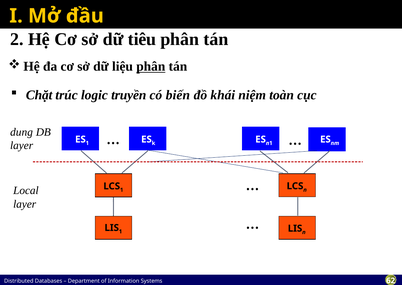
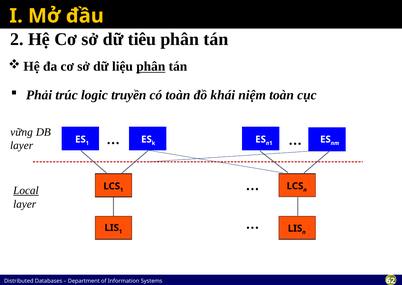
Chặt: Chặt -> Phải
có biến: biến -> toàn
dung: dung -> vững
Local underline: none -> present
